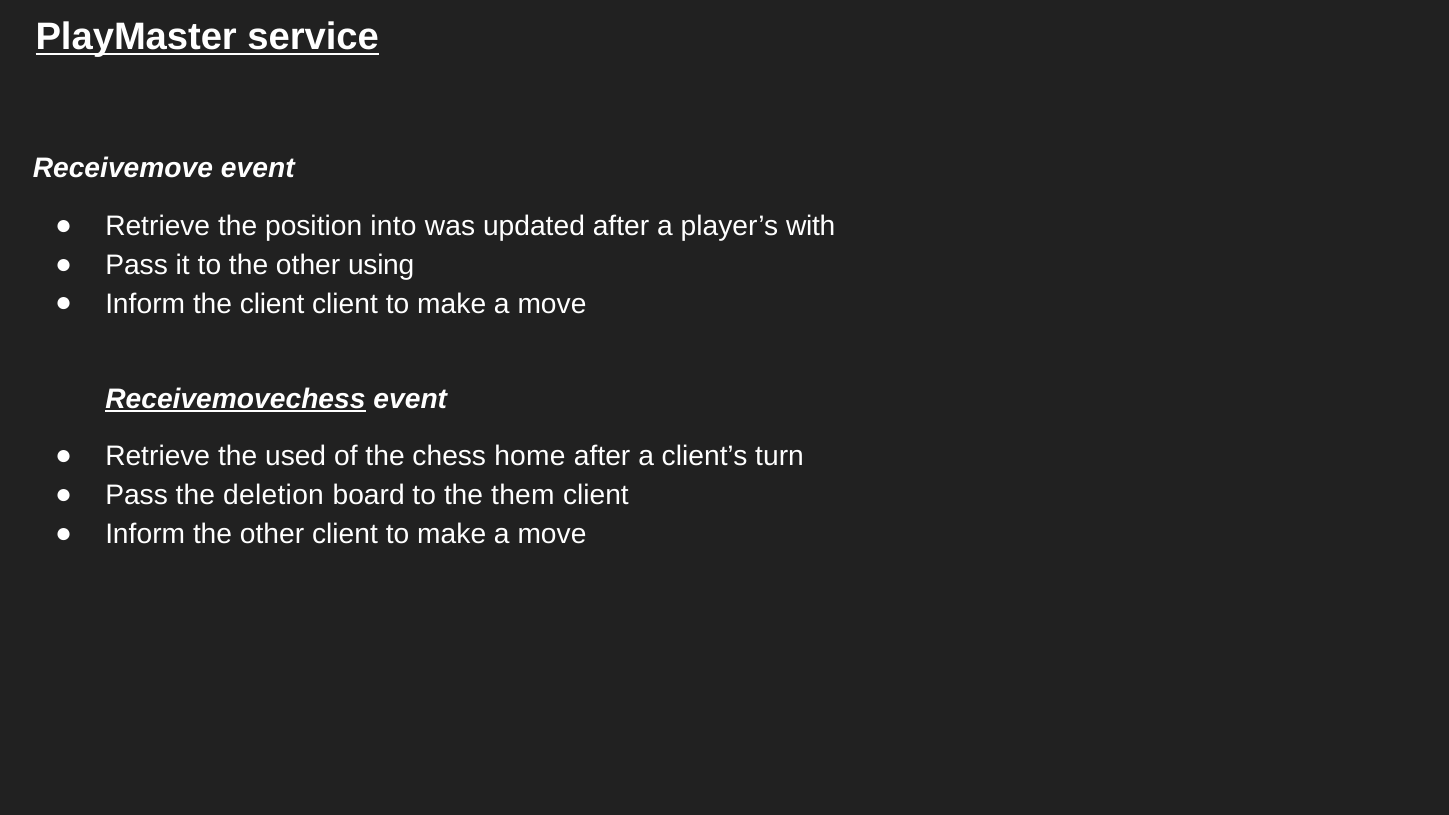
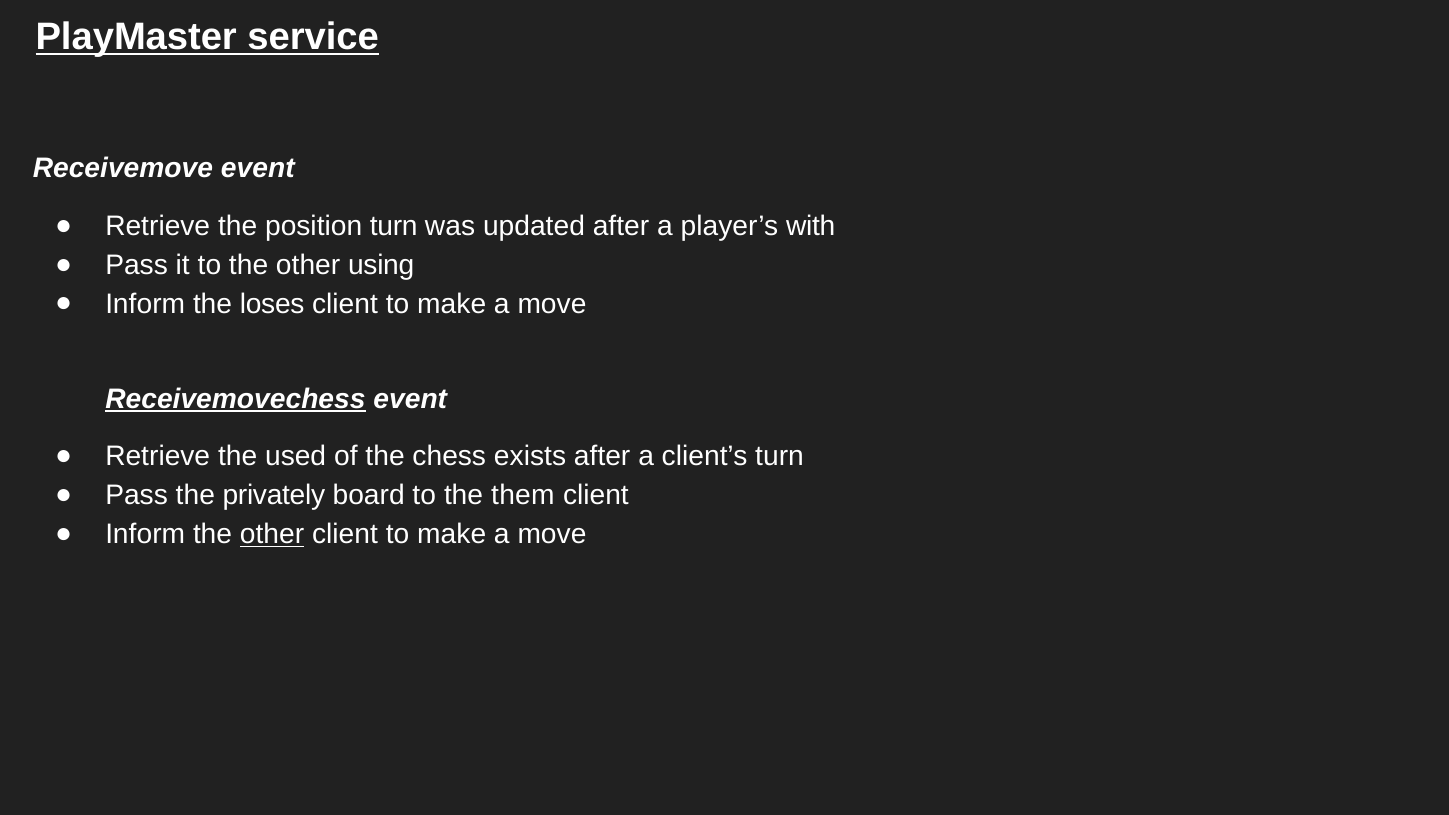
position into: into -> turn
the client: client -> loses
home: home -> exists
deletion: deletion -> privately
other at (272, 534) underline: none -> present
